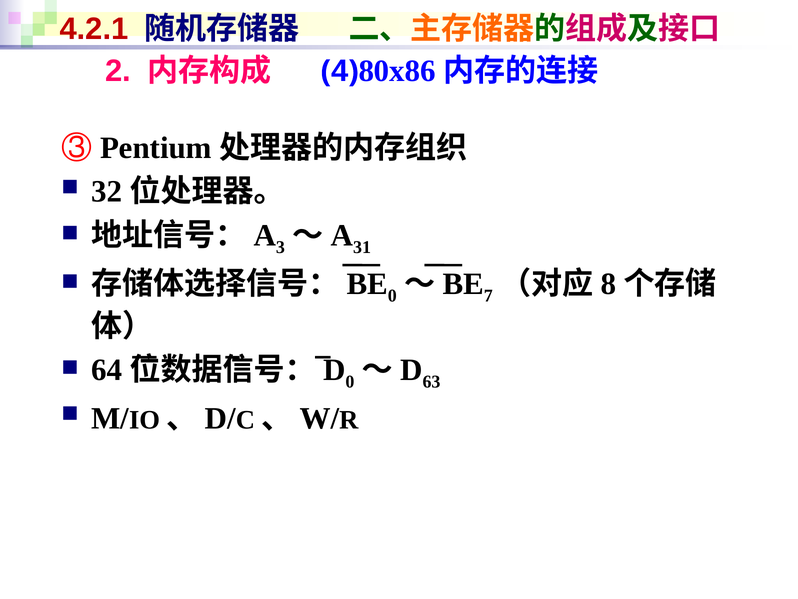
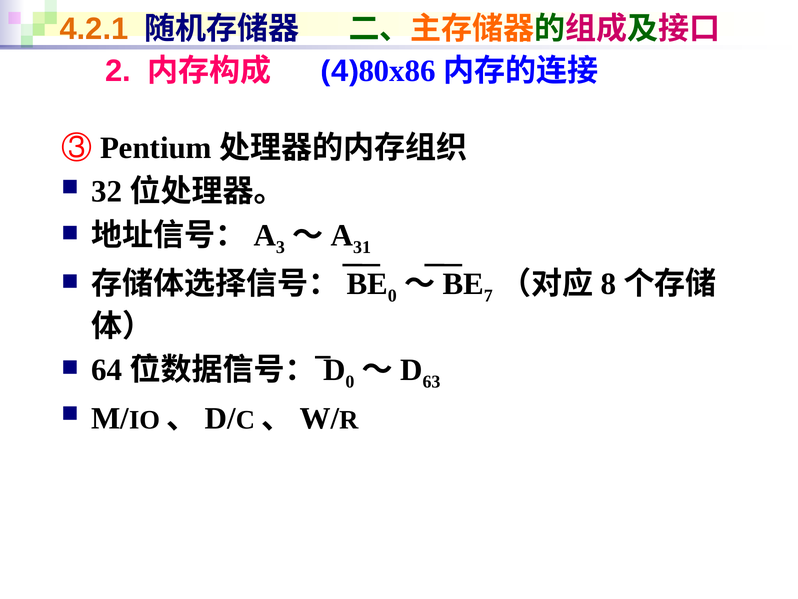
4.2.1 colour: red -> orange
